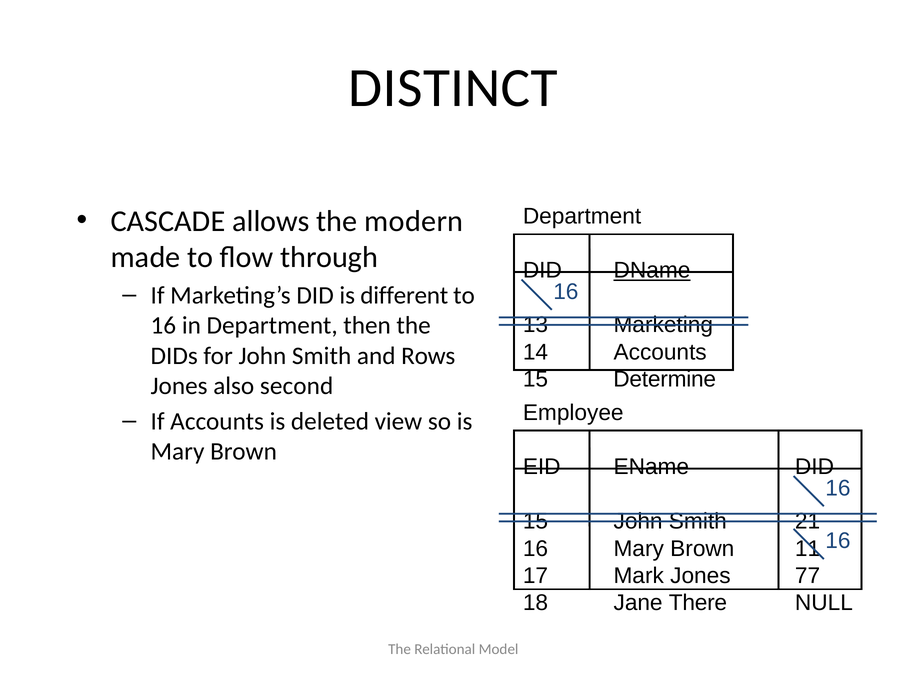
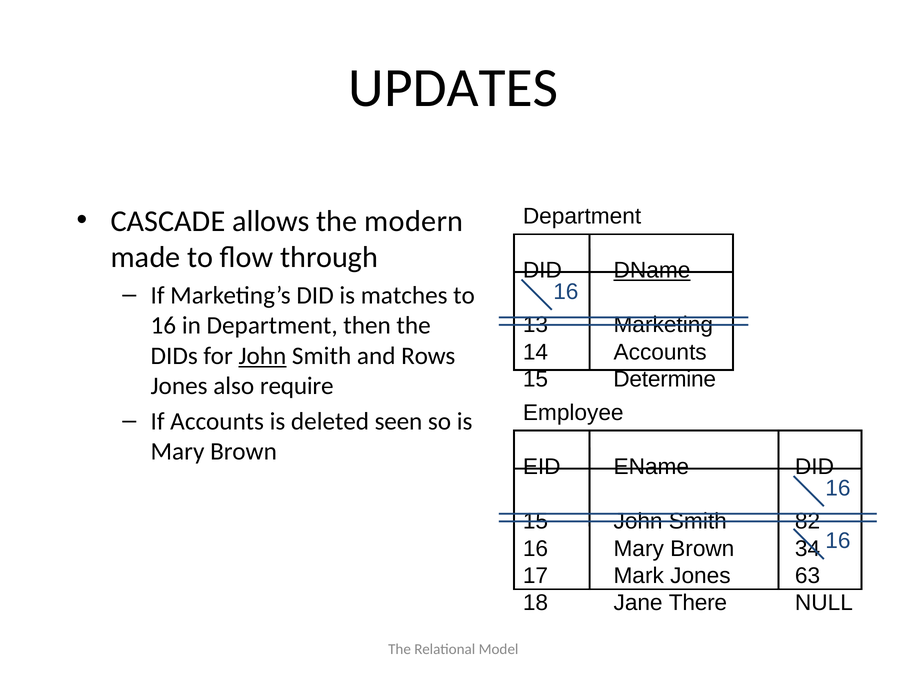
DISTINCT: DISTINCT -> UPDATES
different: different -> matches
John at (262, 356) underline: none -> present
second: second -> require
view: view -> seen
21: 21 -> 82
11: 11 -> 34
77: 77 -> 63
